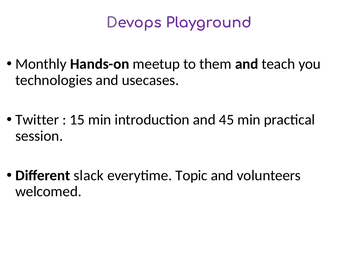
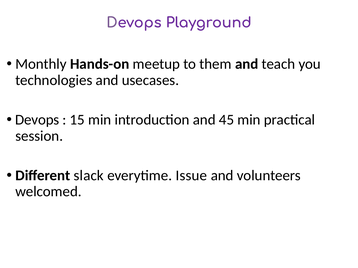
Twitter at (37, 120): Twitter -> Devops
Topic: Topic -> Issue
